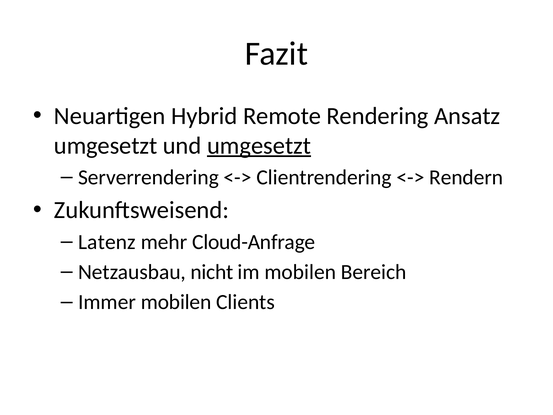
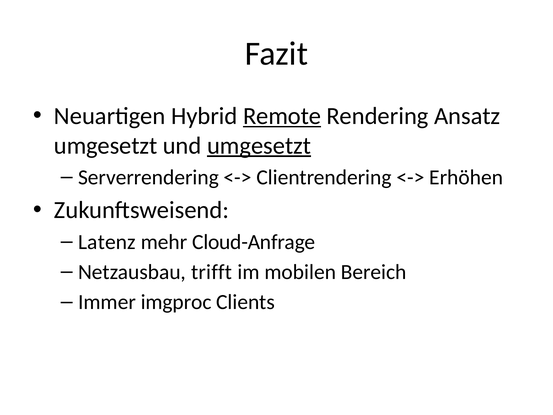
Remote underline: none -> present
Rendern: Rendern -> Erhöhen
nicht: nicht -> trifft
Immer mobilen: mobilen -> imgproc
